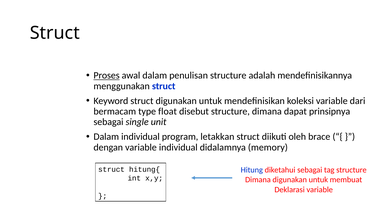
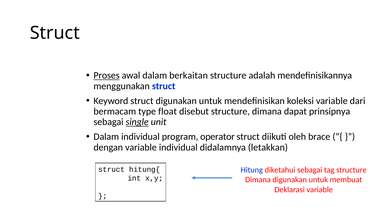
penulisan: penulisan -> berkaitan
single underline: none -> present
letakkan: letakkan -> operator
memory: memory -> letakkan
